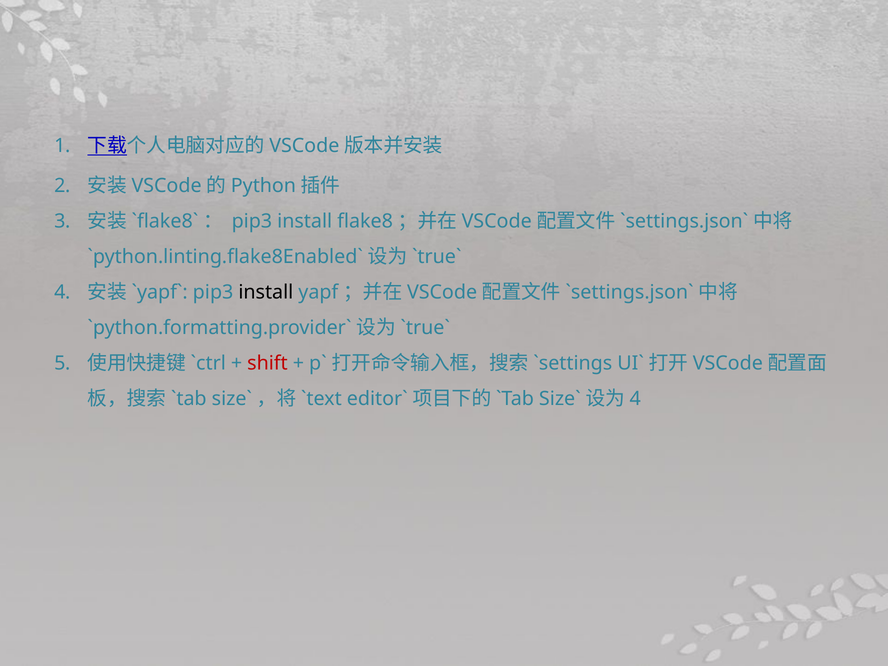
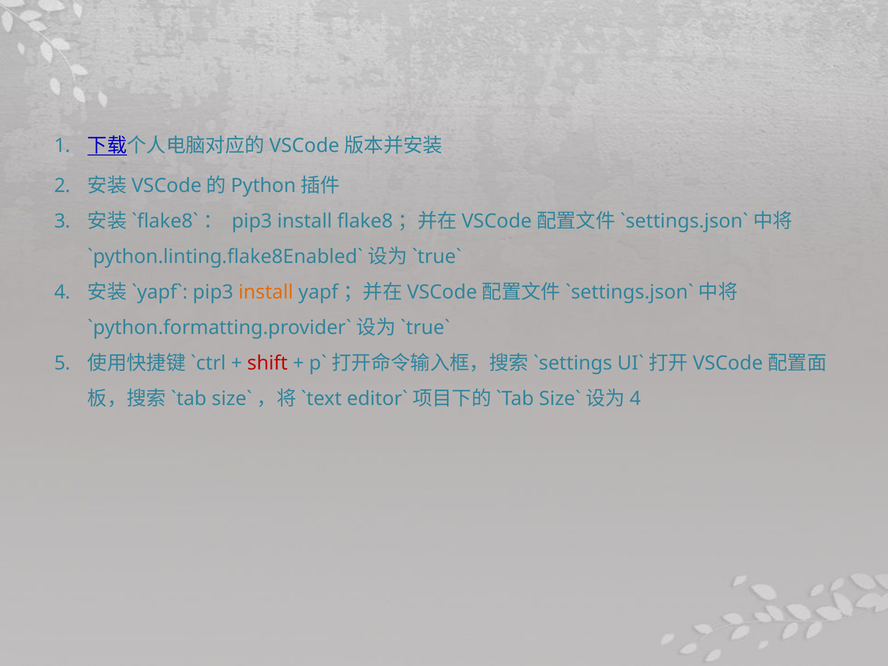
install at (266, 292) colour: black -> orange
